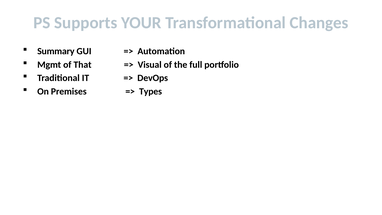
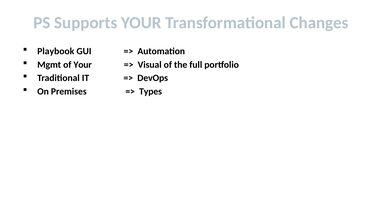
Summary: Summary -> Playbook
of That: That -> Your
